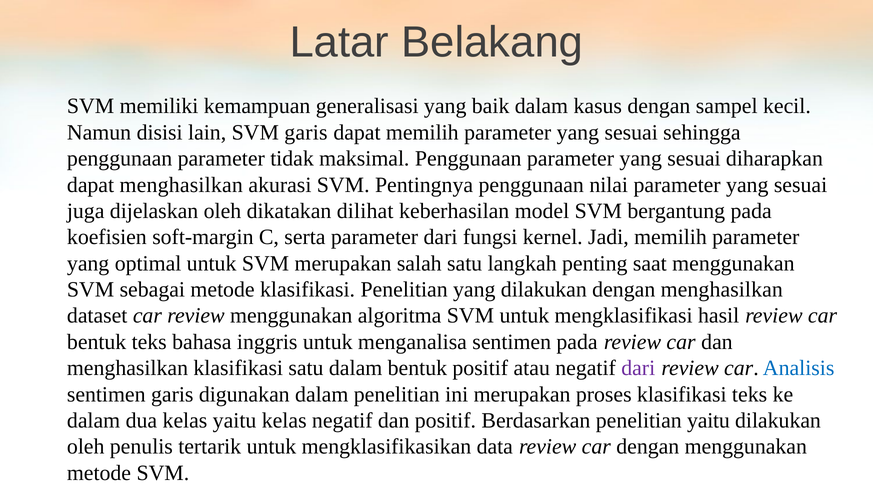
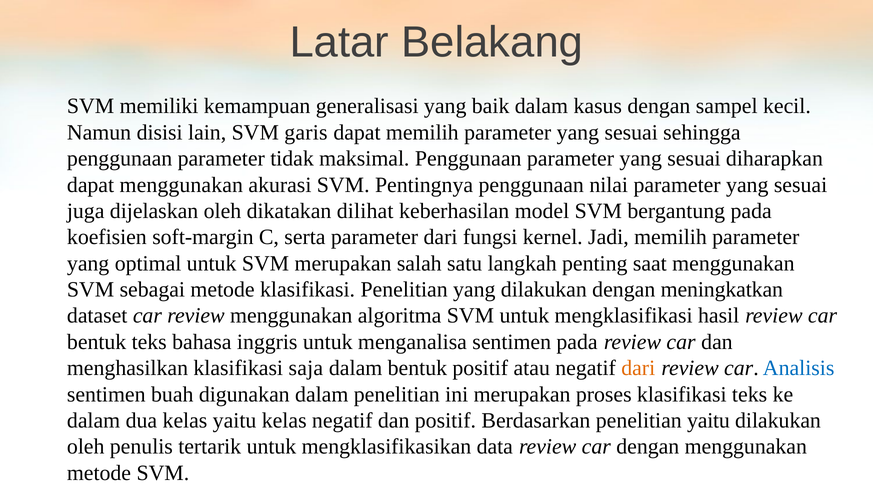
dapat menghasilkan: menghasilkan -> menggunakan
dengan menghasilkan: menghasilkan -> meningkatkan
klasifikasi satu: satu -> saja
dari at (638, 368) colour: purple -> orange
sentimen garis: garis -> buah
